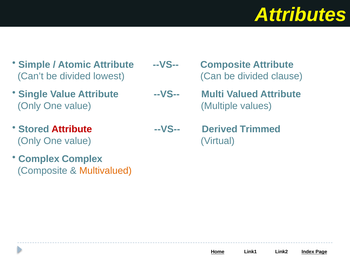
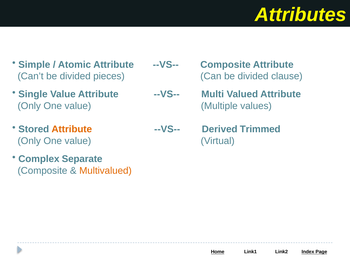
lowest: lowest -> pieces
Attribute at (72, 129) colour: red -> orange
Complex Complex: Complex -> Separate
